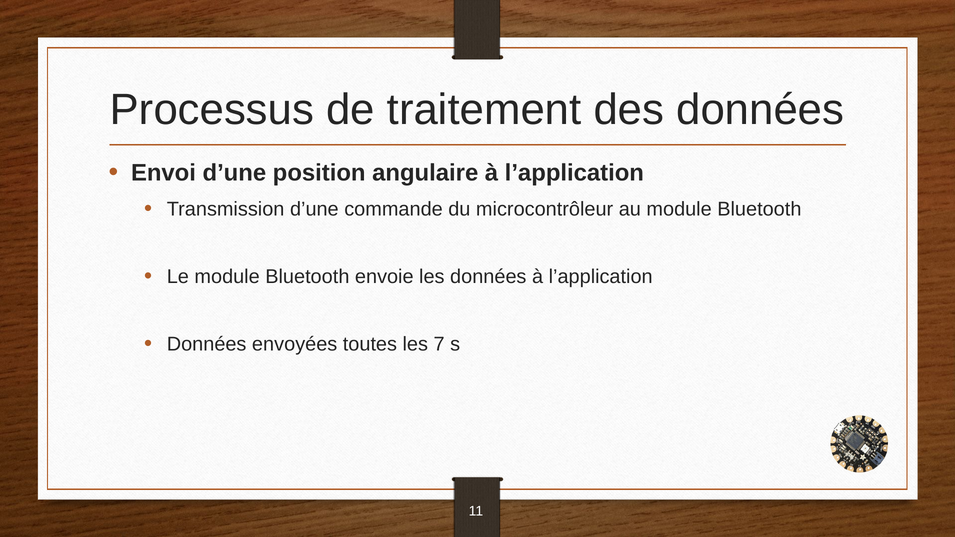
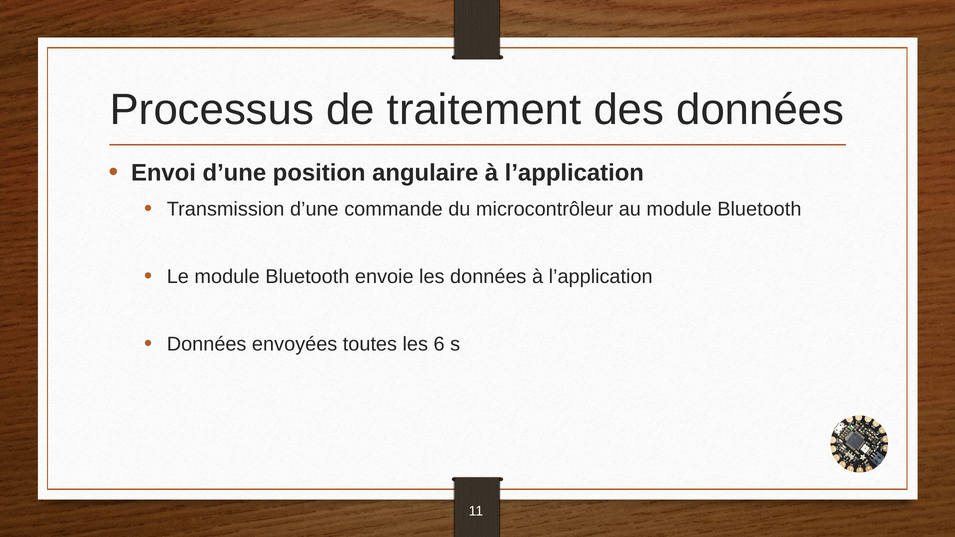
7: 7 -> 6
